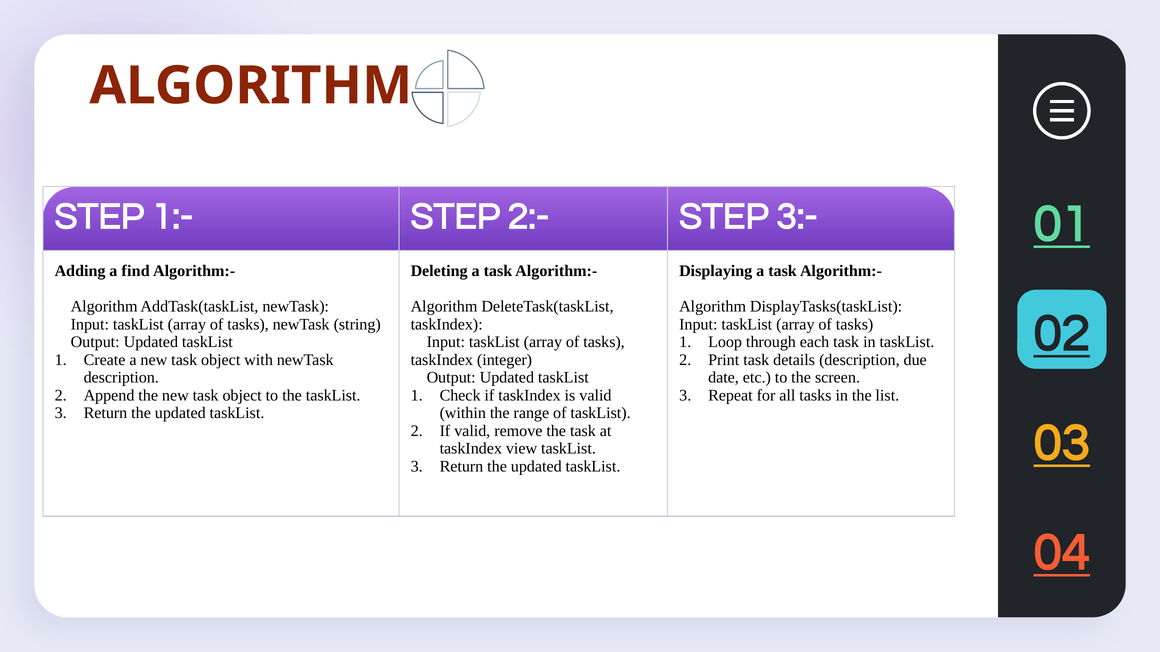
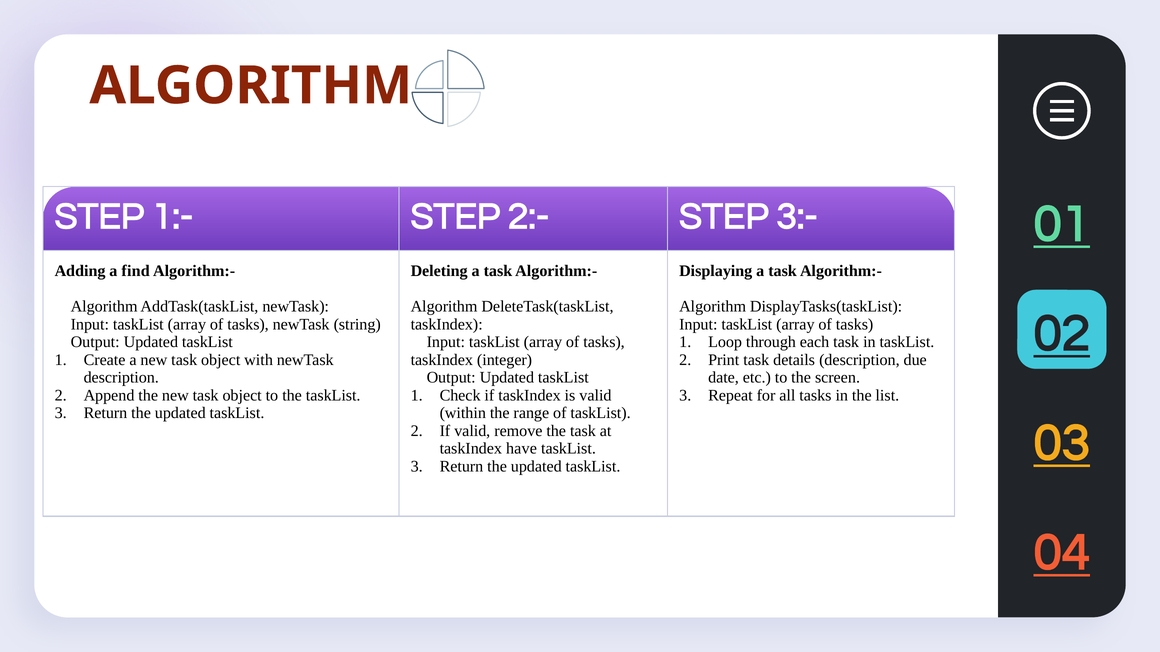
view: view -> have
